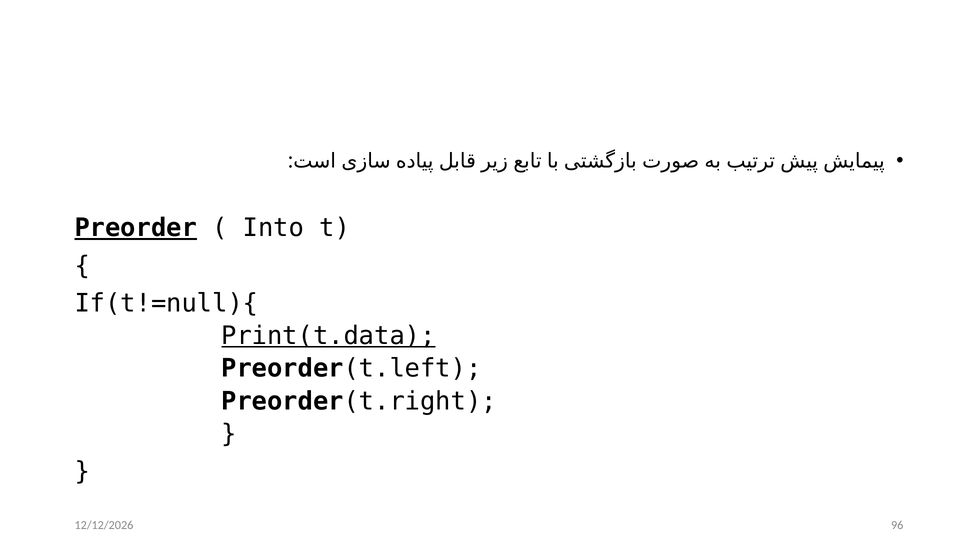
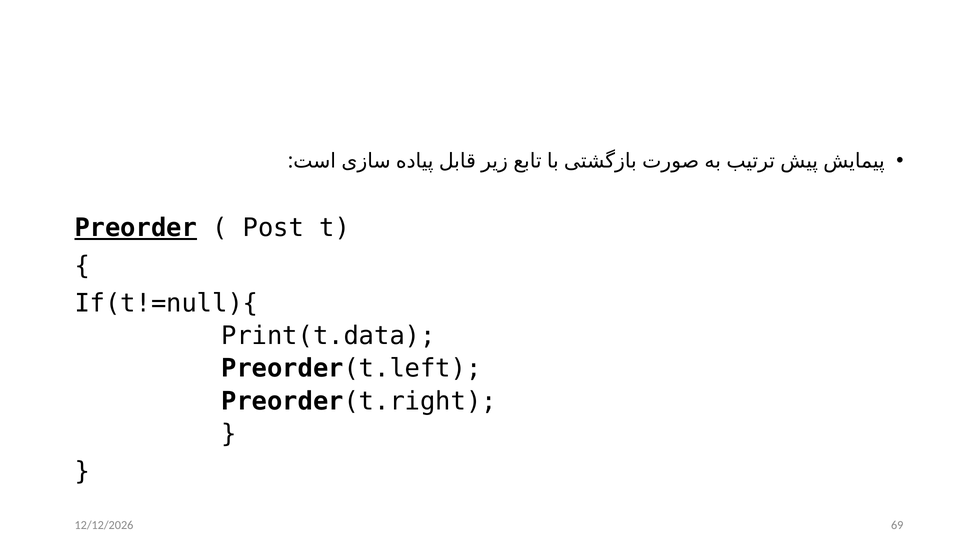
Into: Into -> Post
Print(t.data underline: present -> none
96: 96 -> 69
